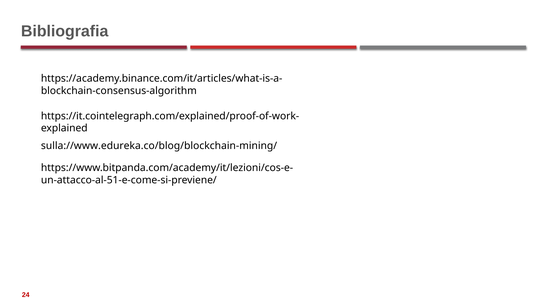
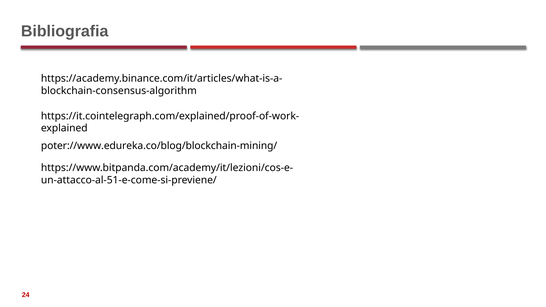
sulla://www.edureka.co/blog/blockchain-mining/: sulla://www.edureka.co/blog/blockchain-mining/ -> poter://www.edureka.co/blog/blockchain-mining/
